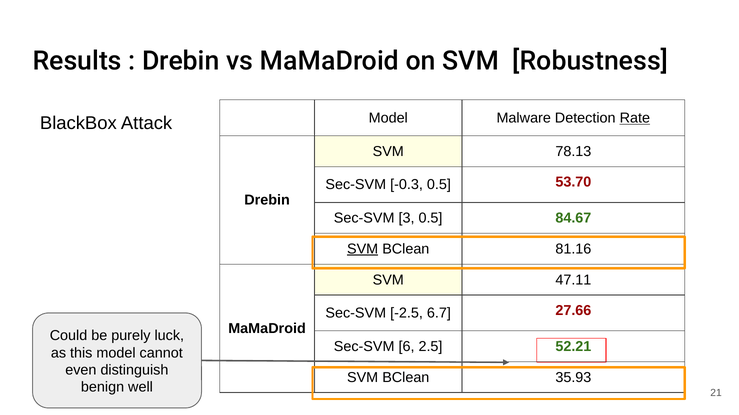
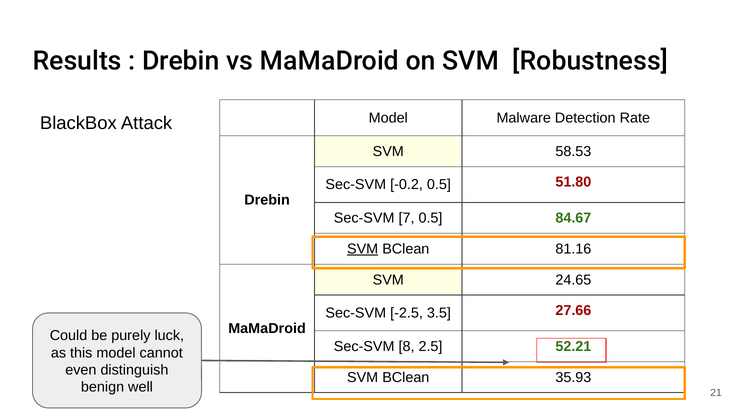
Rate underline: present -> none
78.13: 78.13 -> 58.53
-0.3: -0.3 -> -0.2
53.70: 53.70 -> 51.80
3: 3 -> 7
47.11: 47.11 -> 24.65
6.7: 6.7 -> 3.5
6: 6 -> 8
